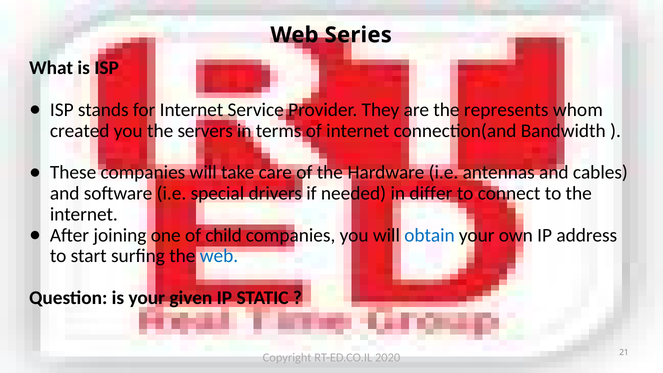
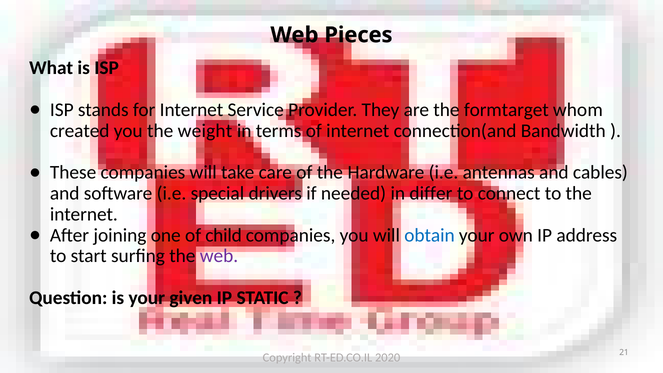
Series: Series -> Pieces
represents: represents -> formtarget
servers: servers -> weight
web at (219, 256) colour: blue -> purple
